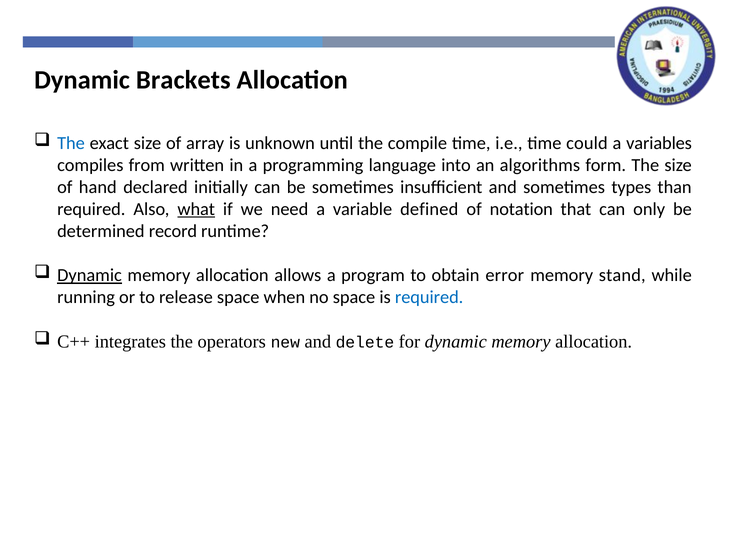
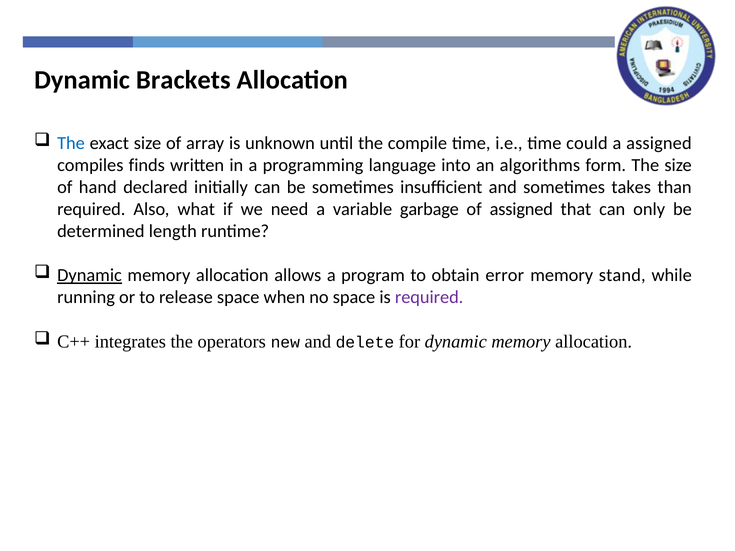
a variables: variables -> assigned
from: from -> finds
types: types -> takes
what underline: present -> none
defined: defined -> garbage
of notation: notation -> assigned
record: record -> length
required at (429, 298) colour: blue -> purple
